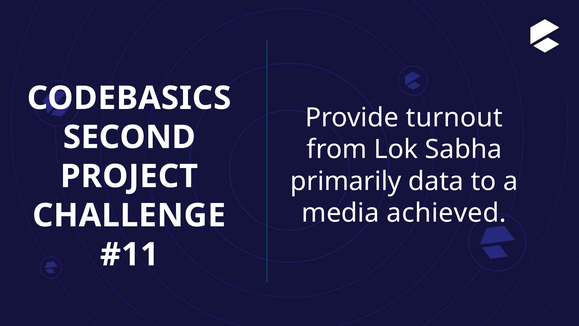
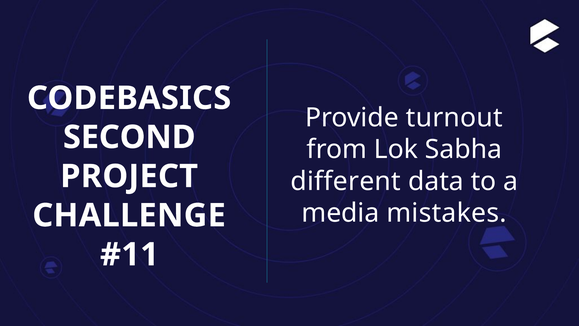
primarily: primarily -> different
achieved: achieved -> mistakes
